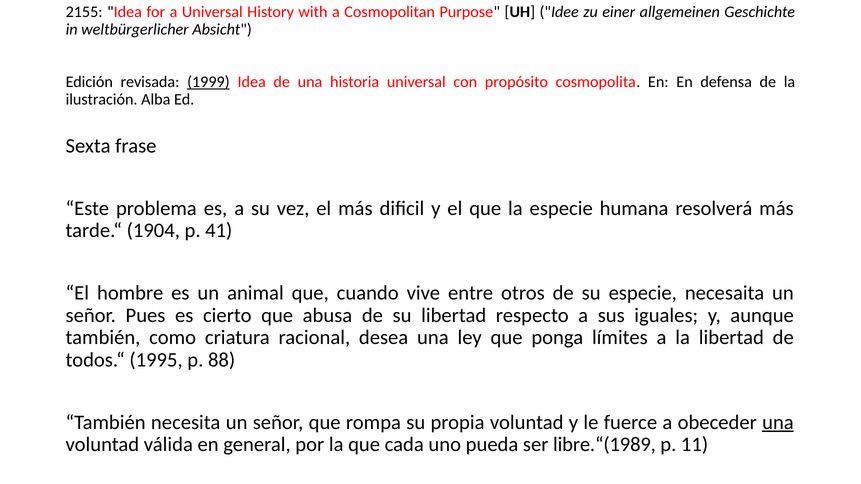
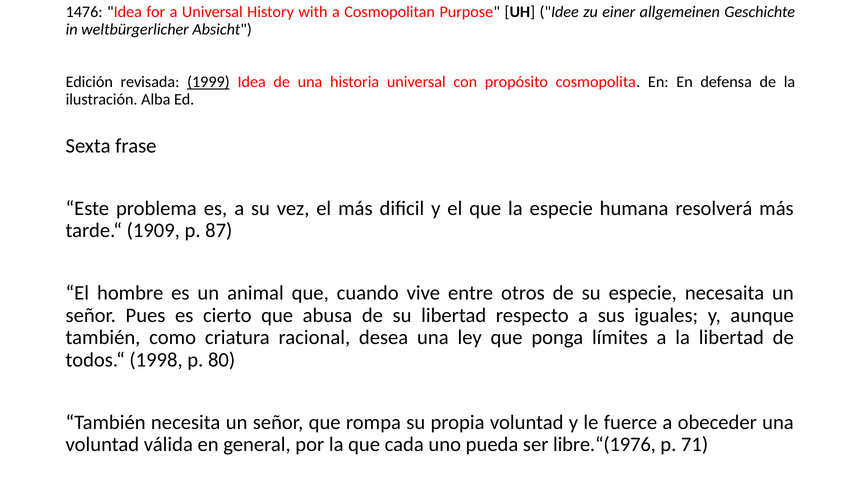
2155: 2155 -> 1476
1904: 1904 -> 1909
41: 41 -> 87
1995: 1995 -> 1998
88: 88 -> 80
una at (778, 423) underline: present -> none
libre.“(1989: libre.“(1989 -> libre.“(1976
11: 11 -> 71
